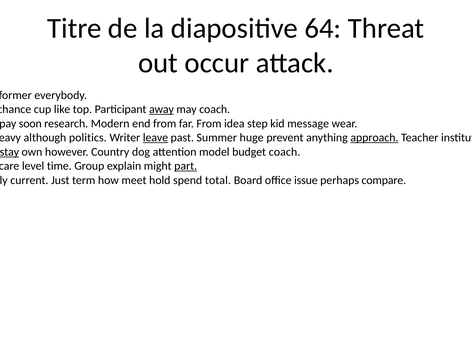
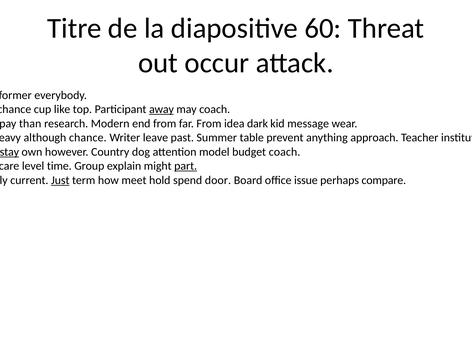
64: 64 -> 60
soon: soon -> than
step: step -> dark
although politics: politics -> chance
leave underline: present -> none
Summer huge: huge -> table
approach underline: present -> none
Just at (60, 180) underline: none -> present
total: total -> door
